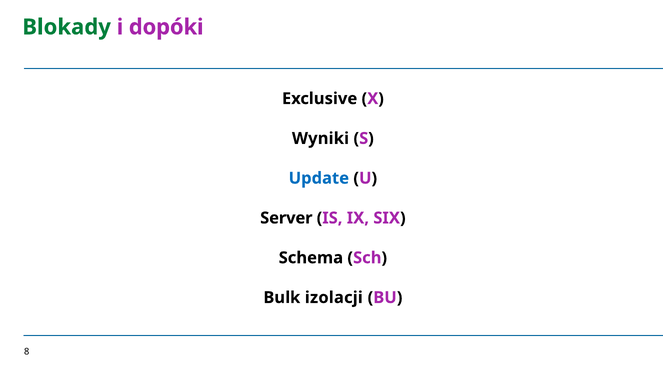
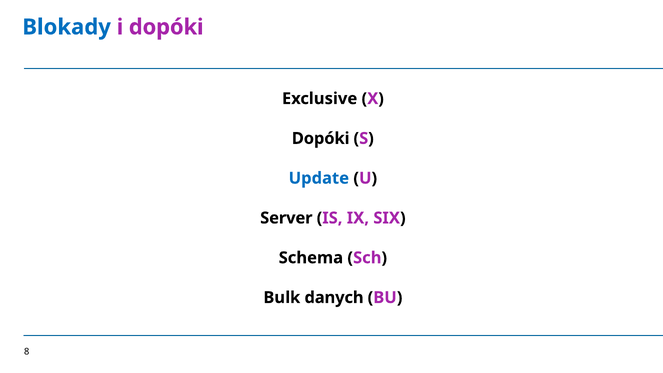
Blokady colour: green -> blue
Wyniki at (320, 138): Wyniki -> Dopóki
izolacji: izolacji -> danych
